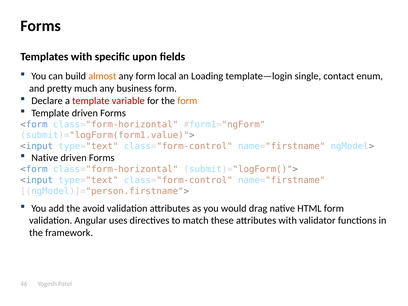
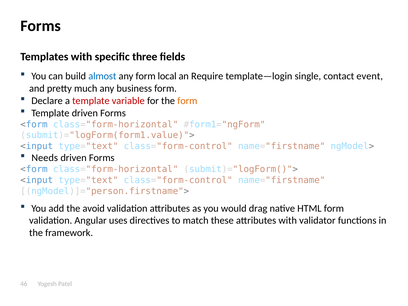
upon: upon -> three
almost colour: orange -> blue
Loading: Loading -> Require
enum: enum -> event
Native at (45, 158): Native -> Needs
